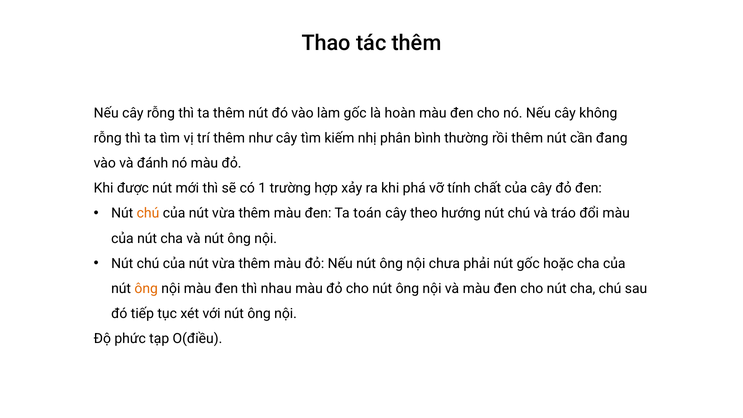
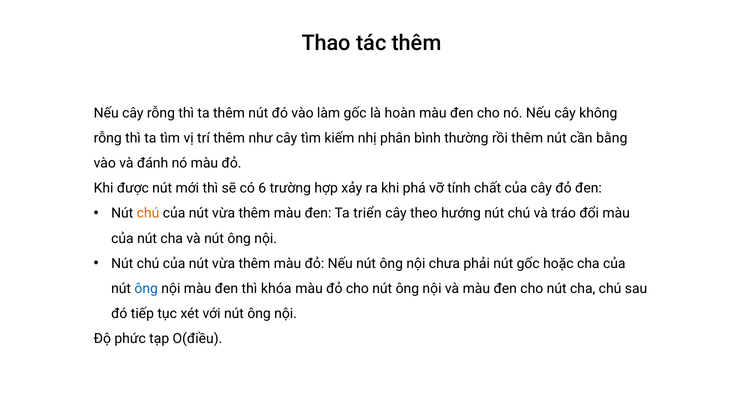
đang: đang -> bằng
1: 1 -> 6
toán: toán -> triển
ông at (146, 289) colour: orange -> blue
nhau: nhau -> khóa
